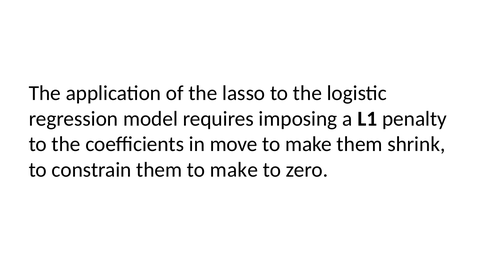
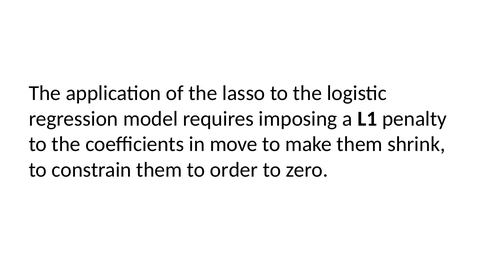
them to make: make -> order
